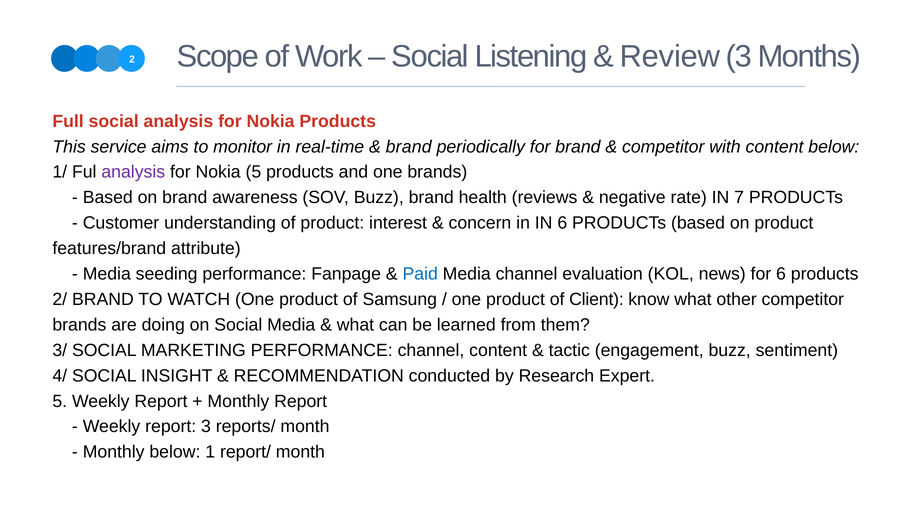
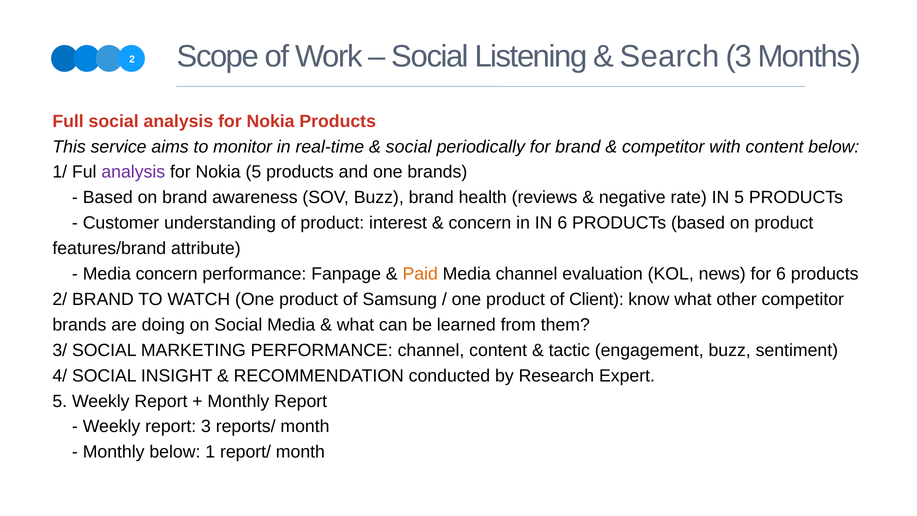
Review: Review -> Search
brand at (409, 147): brand -> social
IN 7: 7 -> 5
Media seeding: seeding -> concern
Paid colour: blue -> orange
